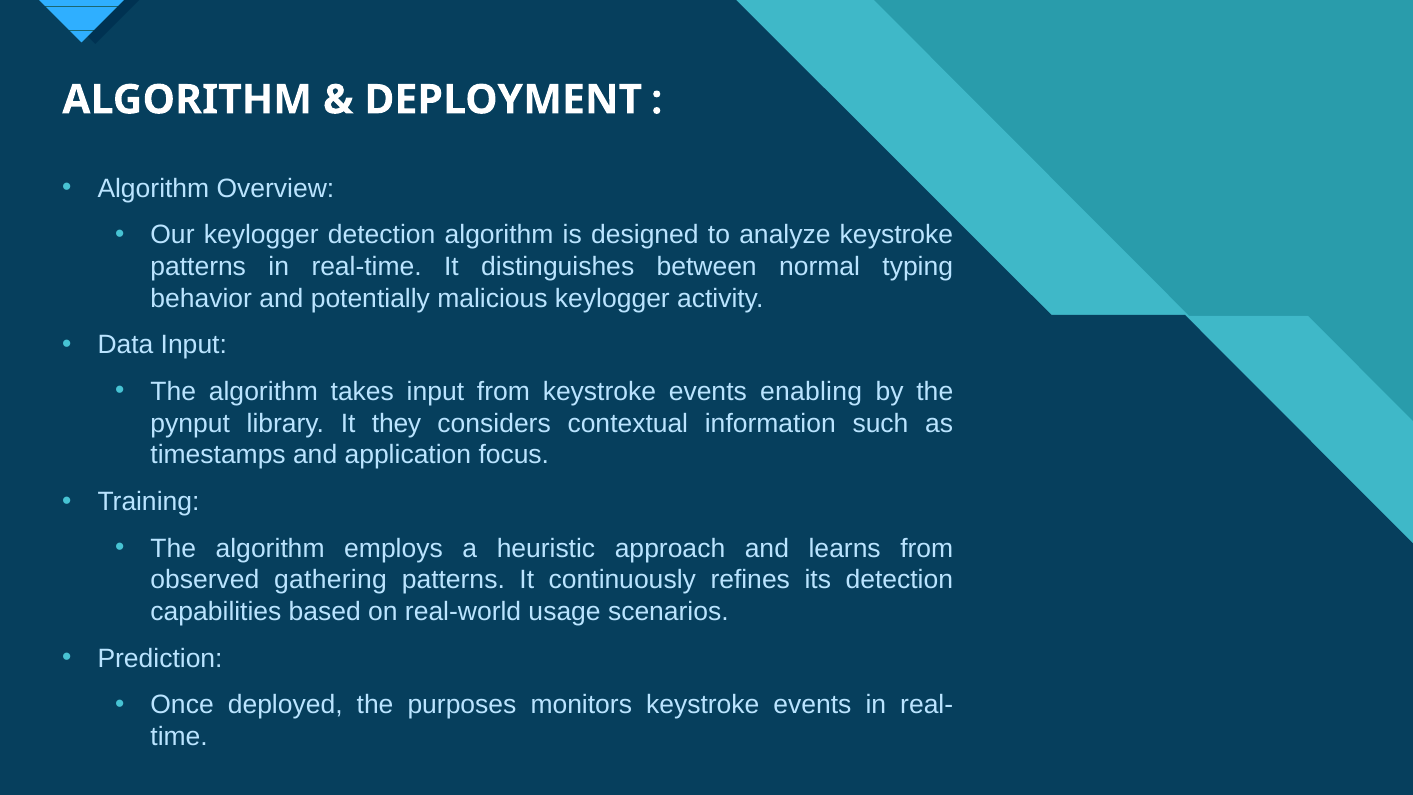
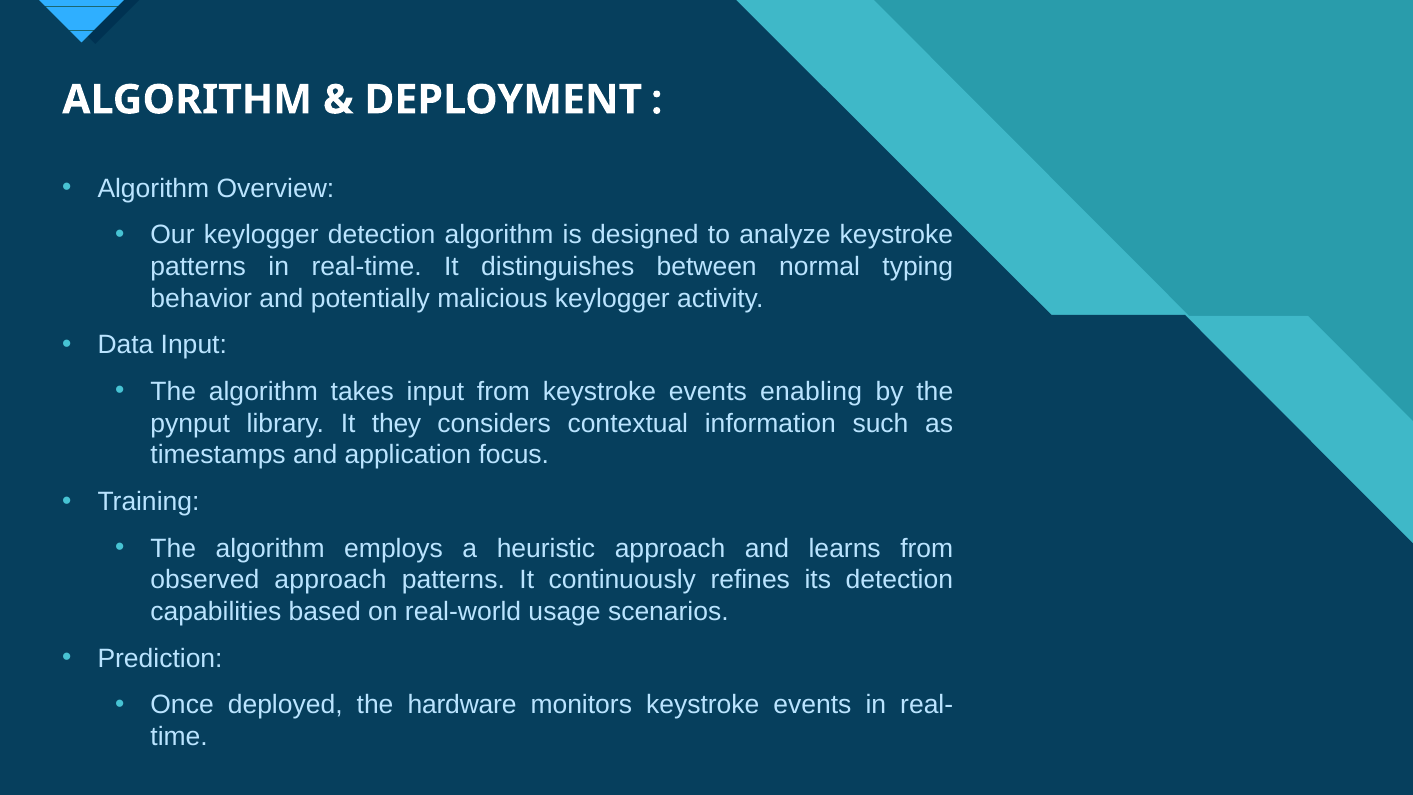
observed gathering: gathering -> approach
purposes: purposes -> hardware
